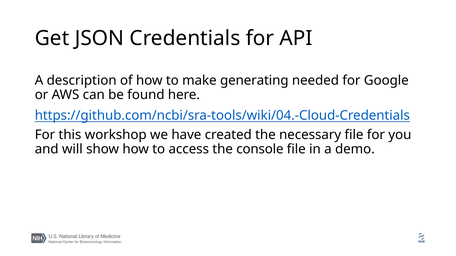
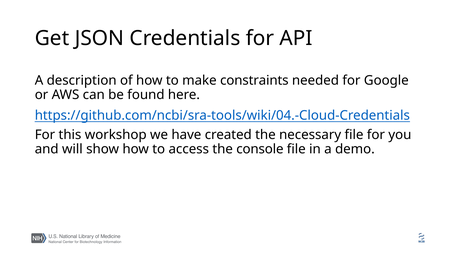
generating: generating -> constraints
